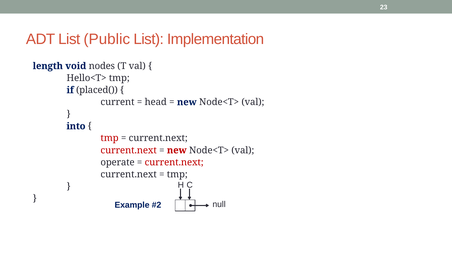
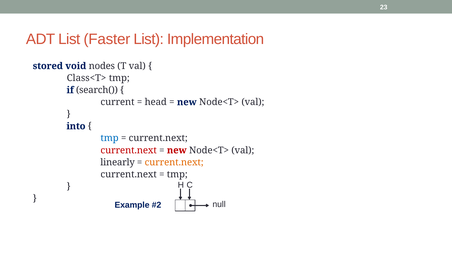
Public: Public -> Faster
length: length -> stored
Hello<T>: Hello<T> -> Class<T>
placed(: placed( -> search(
tmp at (110, 138) colour: red -> blue
operate: operate -> linearly
current.next at (174, 162) colour: red -> orange
